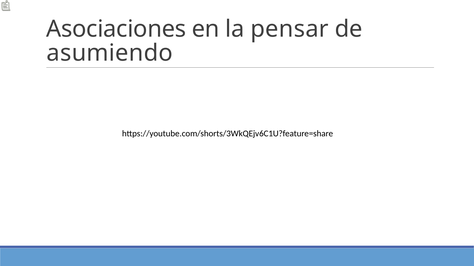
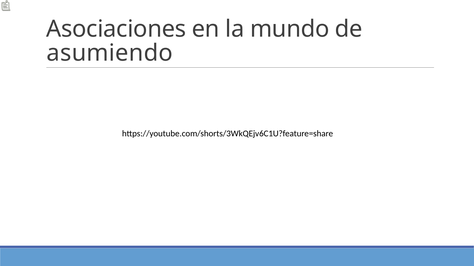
pensar: pensar -> mundo
